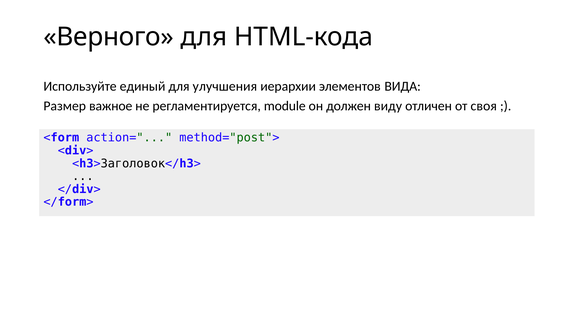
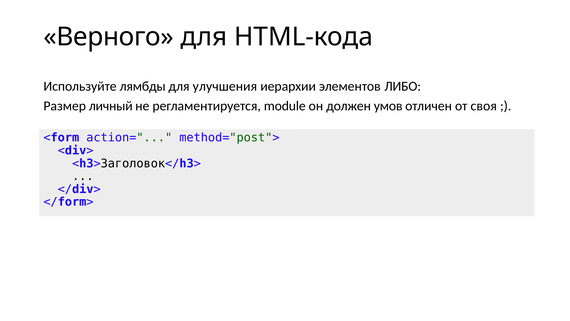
единый: единый -> лямбды
ВИДА: ВИДА -> ЛИБО
важное: важное -> личный
виду: виду -> умов
